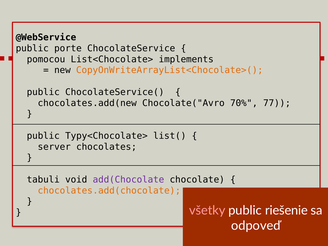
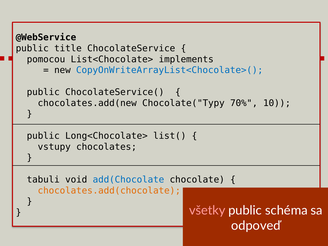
porte: porte -> title
CopyOnWriteArrayList<Chocolate>( colour: orange -> blue
Chocolate("Avro: Chocolate("Avro -> Chocolate("Typy
77: 77 -> 10
Typy<Chocolate>: Typy<Chocolate> -> Long<Chocolate>
server: server -> vstupy
add(Chocolate colour: purple -> blue
riešenie: riešenie -> schéma
